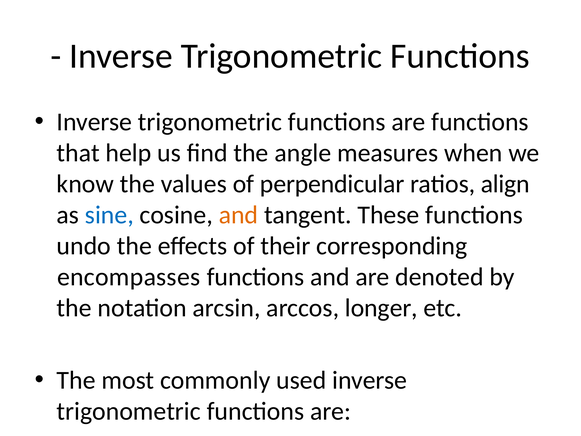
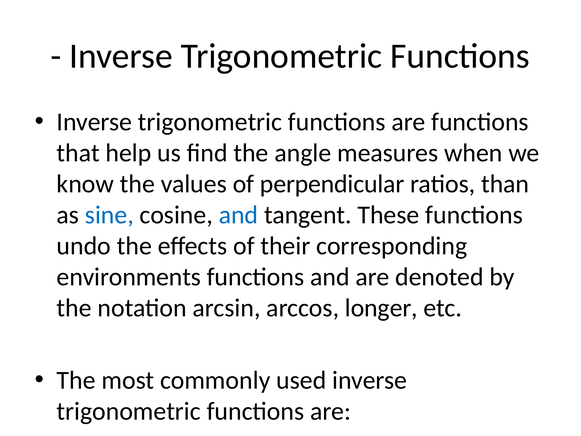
align: align -> than
and at (238, 215) colour: orange -> blue
encompasses: encompasses -> environments
